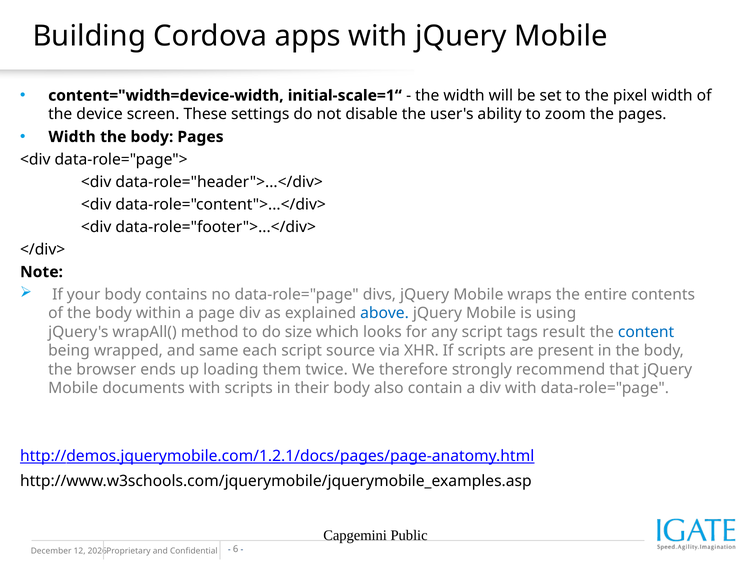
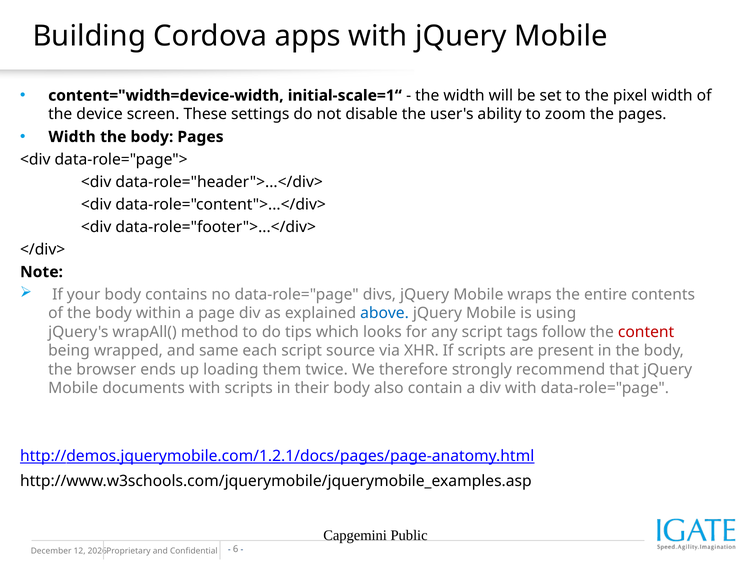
size: size -> tips
result: result -> follow
content colour: blue -> red
